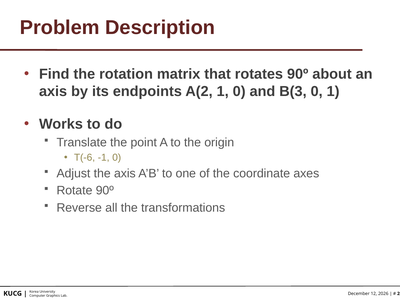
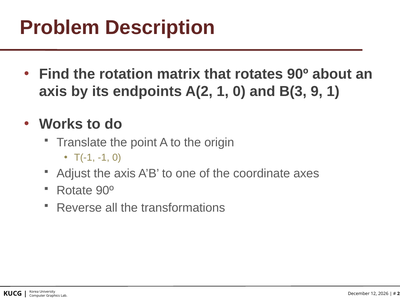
B(3 0: 0 -> 9
T(-6: T(-6 -> T(-1
